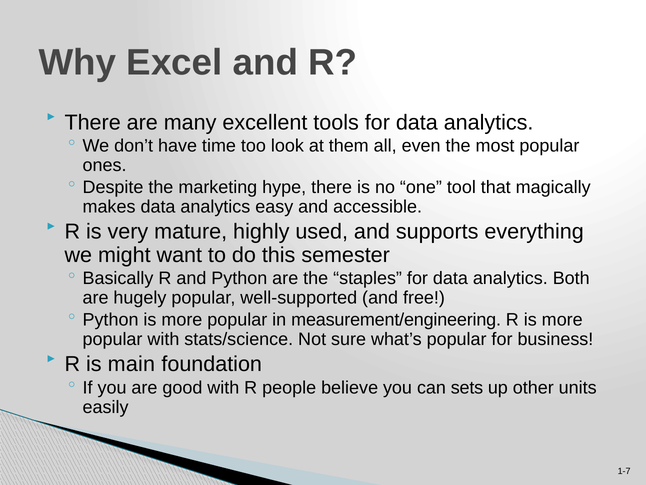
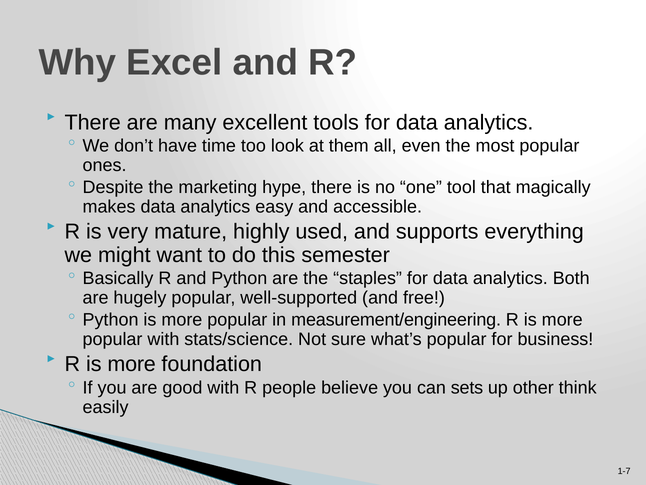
main at (131, 364): main -> more
units: units -> think
